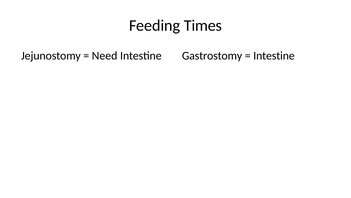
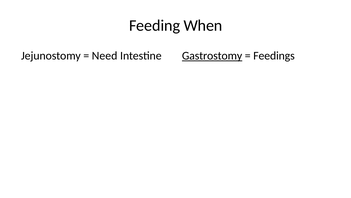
Times: Times -> When
Gastrostomy underline: none -> present
Intestine at (274, 56): Intestine -> Feedings
